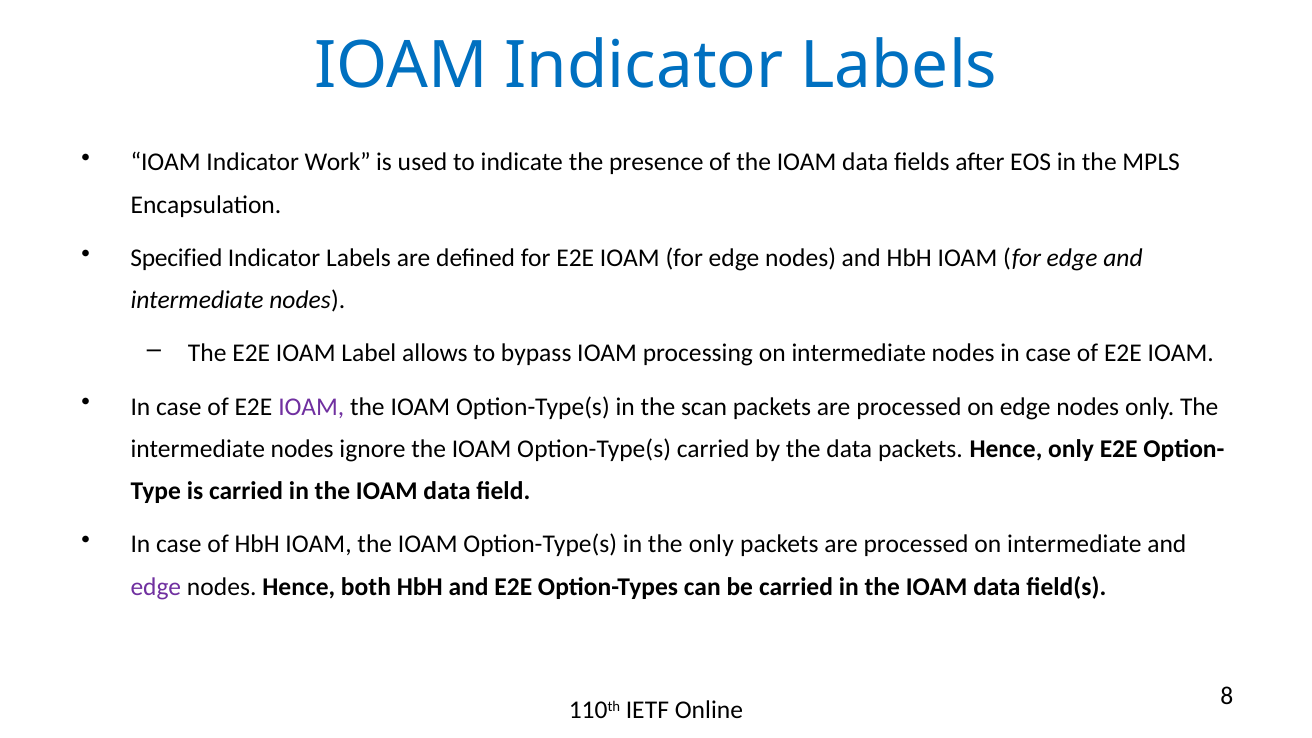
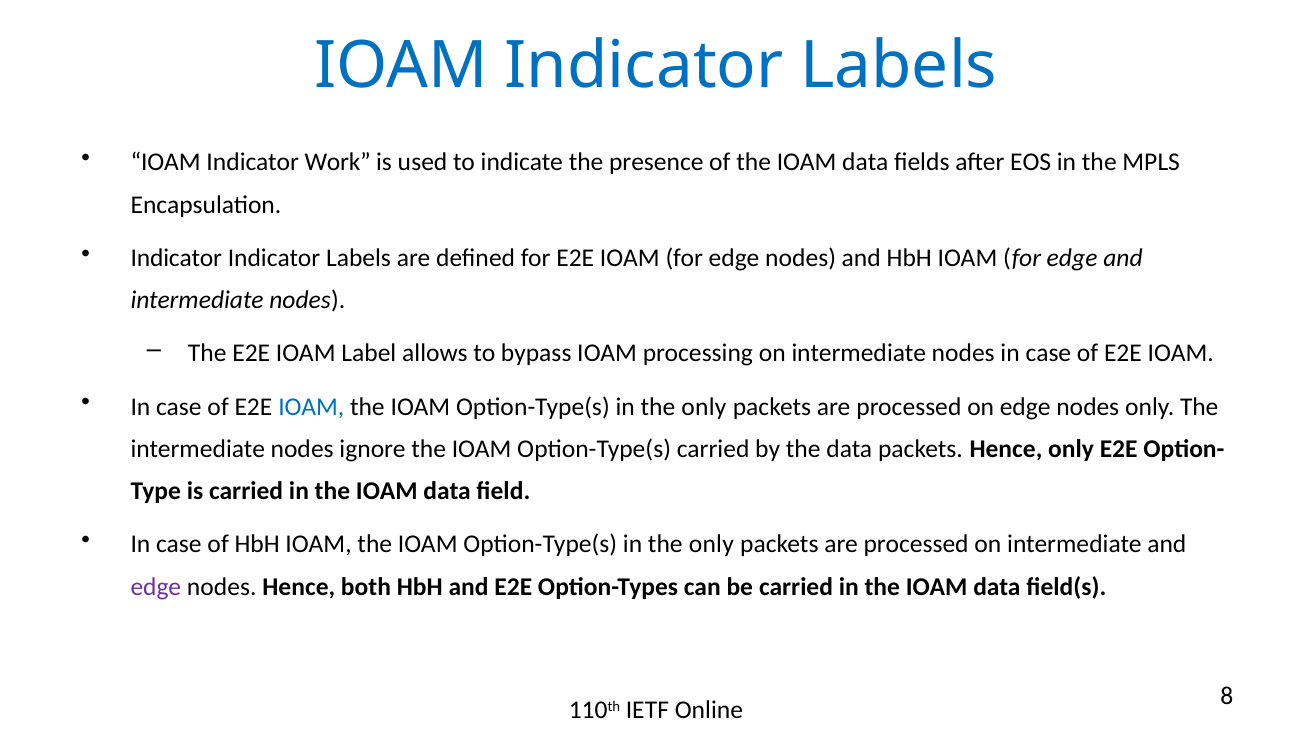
Specified at (176, 258): Specified -> Indicator
IOAM at (311, 407) colour: purple -> blue
scan at (704, 407): scan -> only
